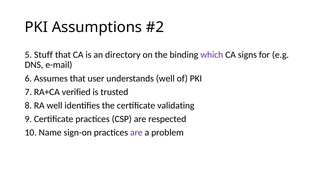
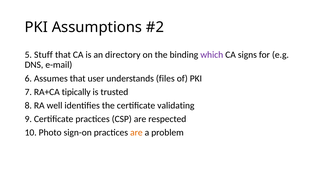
understands well: well -> files
verified: verified -> tipically
Name: Name -> Photo
are at (136, 133) colour: purple -> orange
